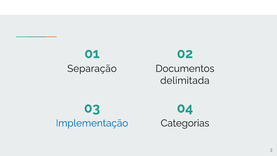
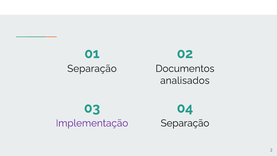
delimitada: delimitada -> analisados
Implementação colour: blue -> purple
Categorias at (185, 123): Categorias -> Separação
